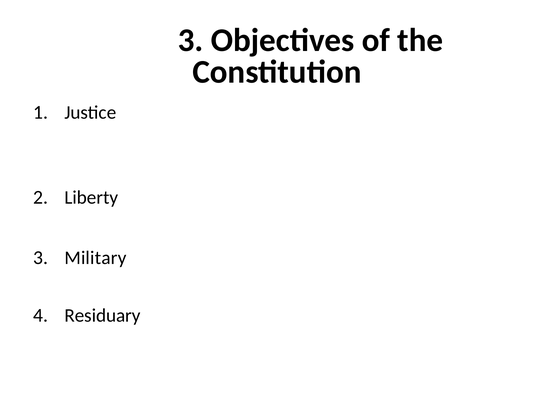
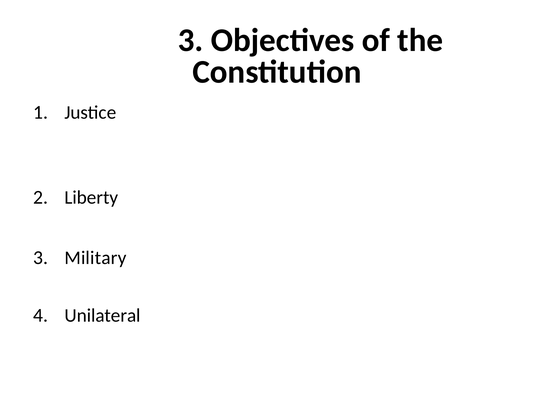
Residuary: Residuary -> Unilateral
